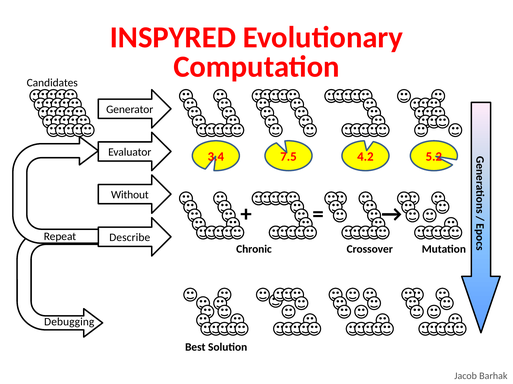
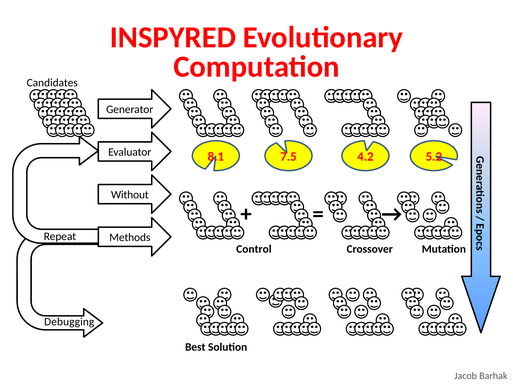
3.4: 3.4 -> 8.1
Describe: Describe -> Methods
Chronic: Chronic -> Control
